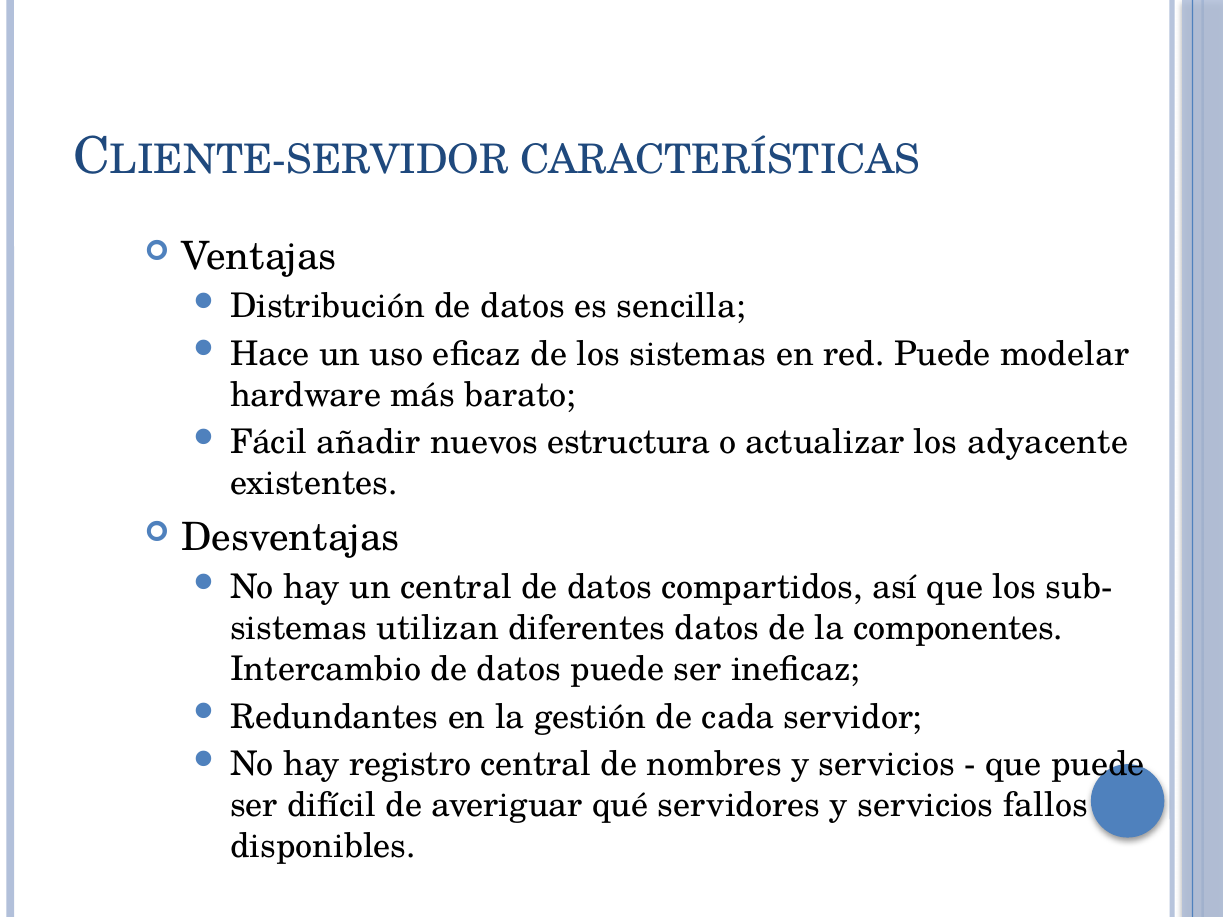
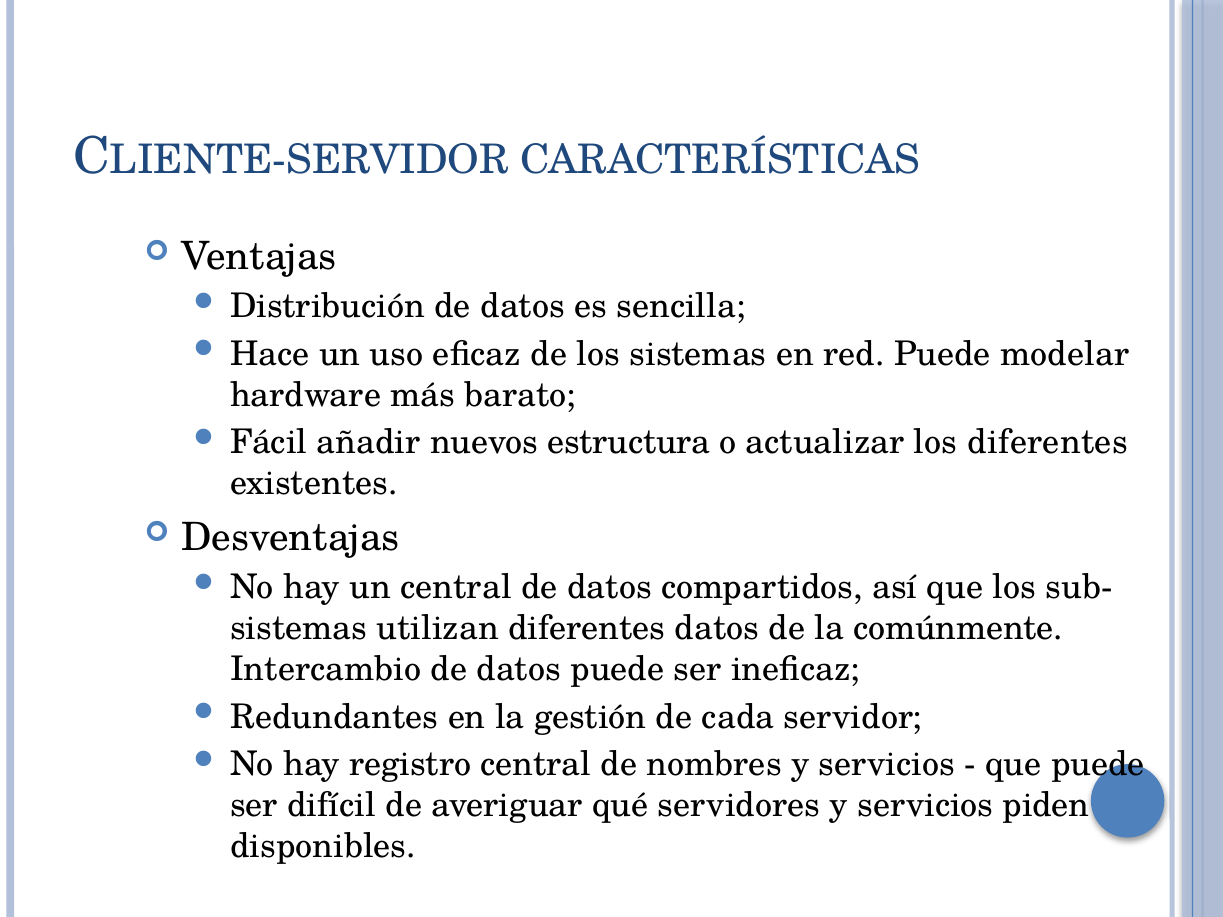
los adyacente: adyacente -> diferentes
componentes: componentes -> comúnmente
fallos: fallos -> piden
